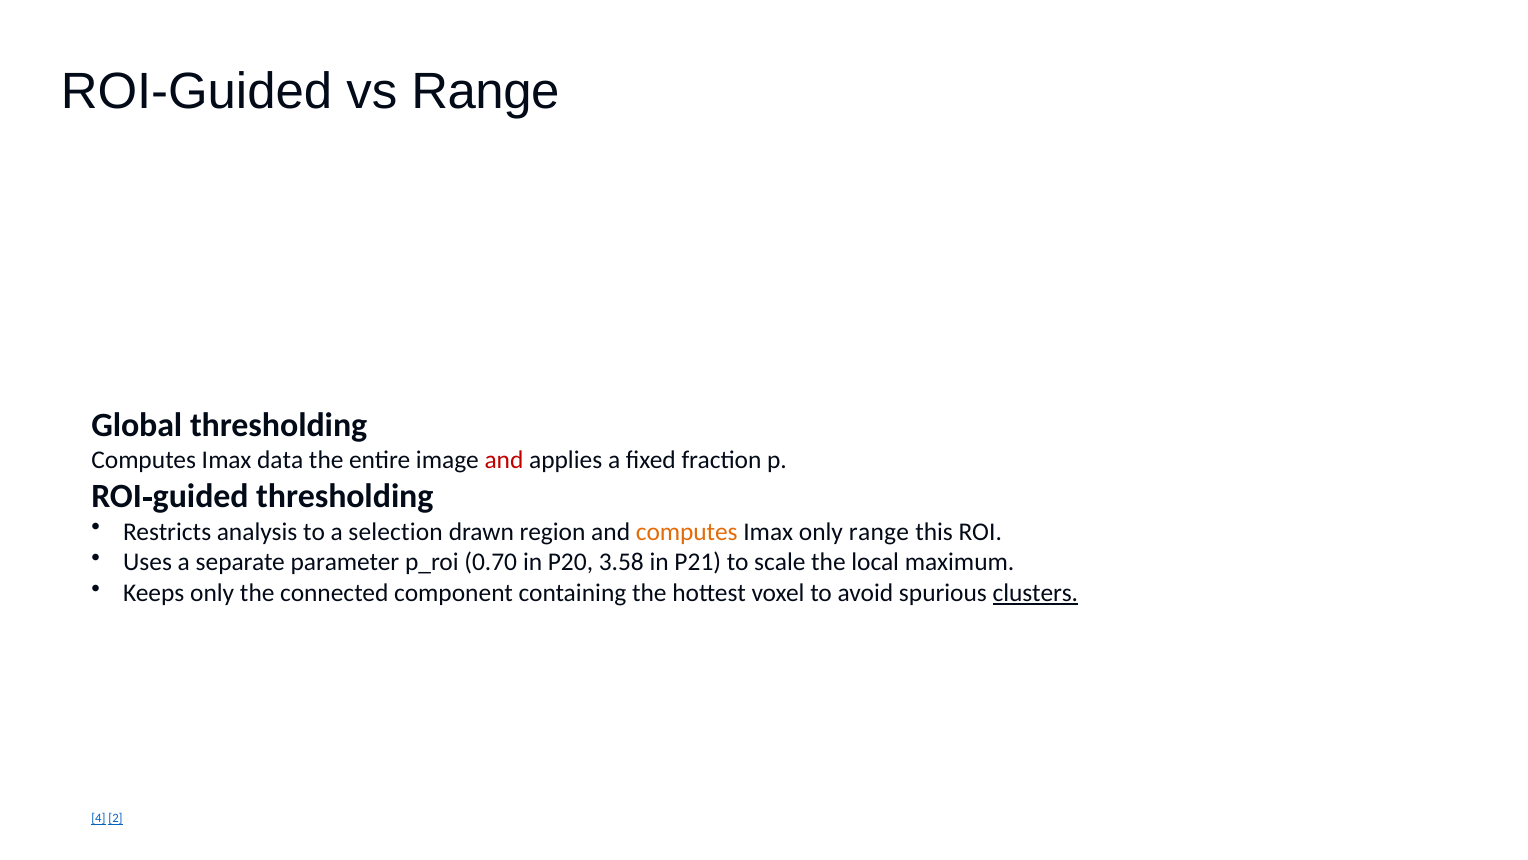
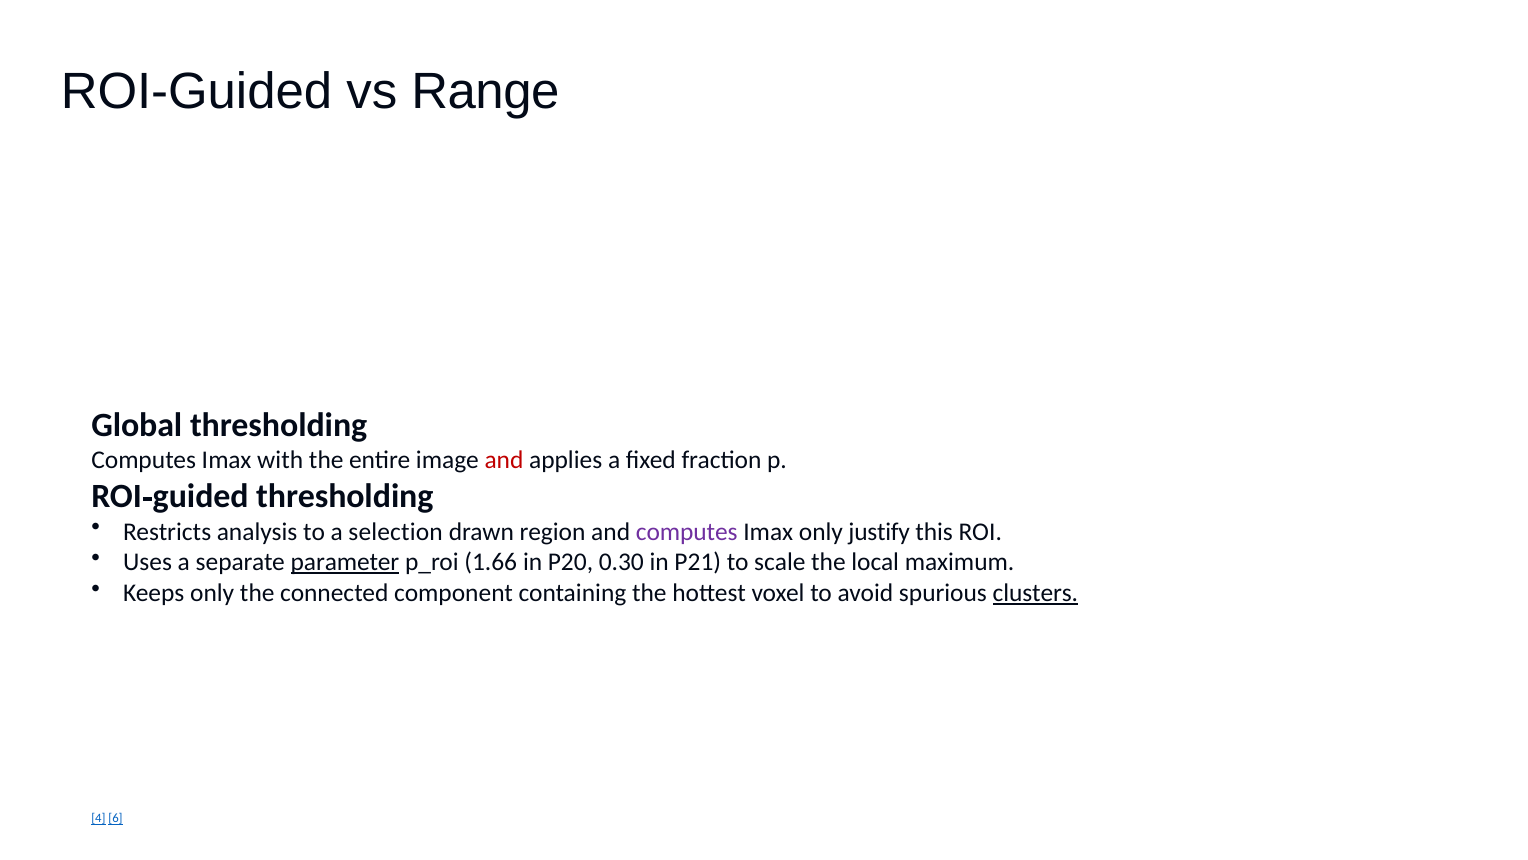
data: data -> with
computes at (687, 531) colour: orange -> purple
only range: range -> justify
parameter underline: none -> present
0.70: 0.70 -> 1.66
3.58: 3.58 -> 0.30
2: 2 -> 6
